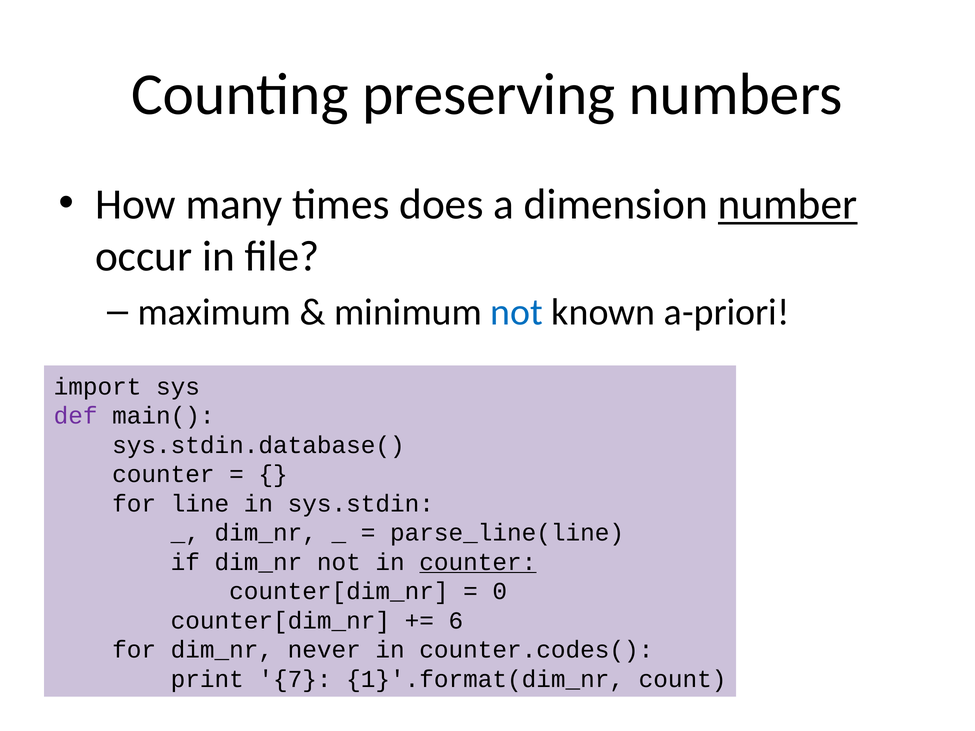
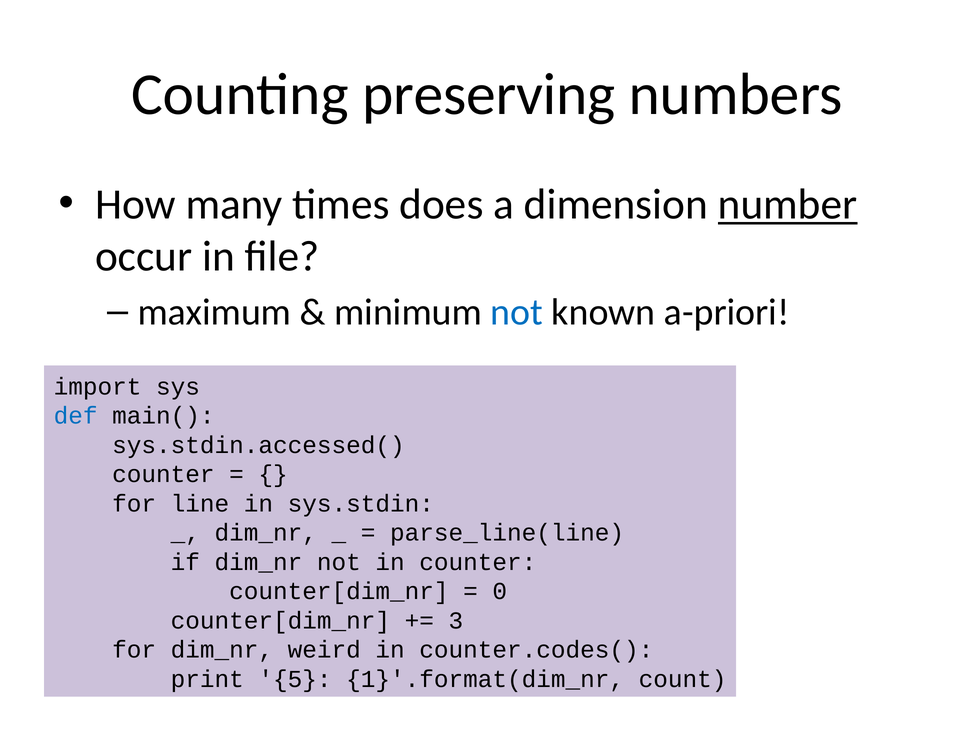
def colour: purple -> blue
sys.stdin.database(: sys.stdin.database( -> sys.stdin.accessed(
counter at (478, 562) underline: present -> none
6: 6 -> 3
never: never -> weird
7: 7 -> 5
